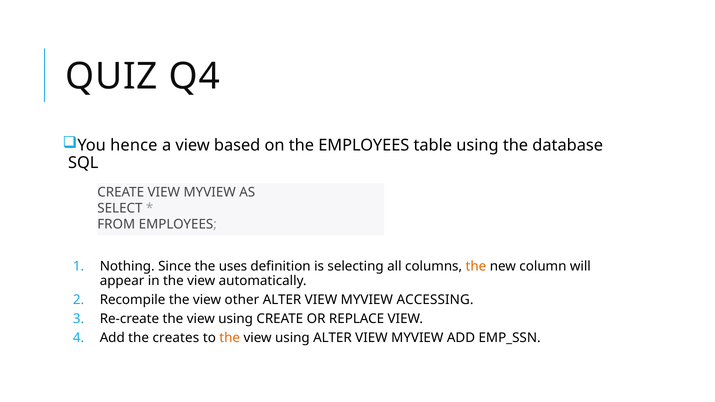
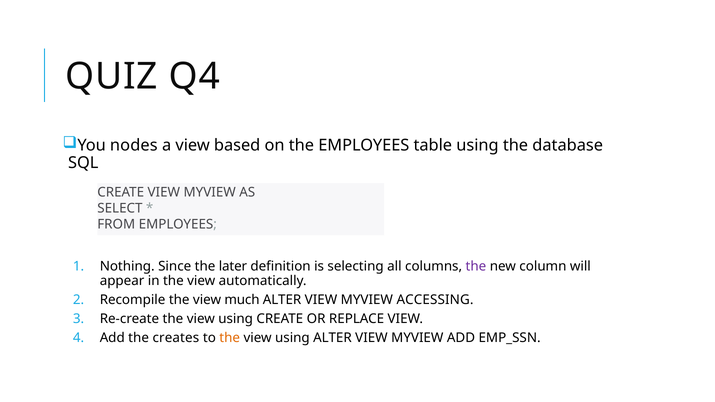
hence: hence -> nodes
uses: uses -> later
the at (476, 267) colour: orange -> purple
other: other -> much
